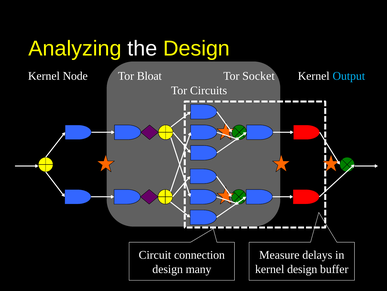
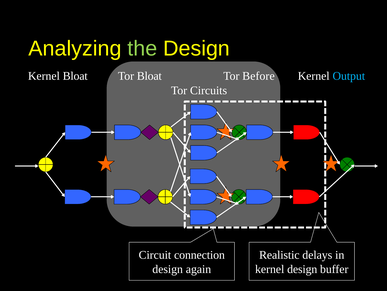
the colour: white -> light green
Kernel Node: Node -> Bloat
Socket: Socket -> Before
Measure: Measure -> Realistic
many: many -> again
